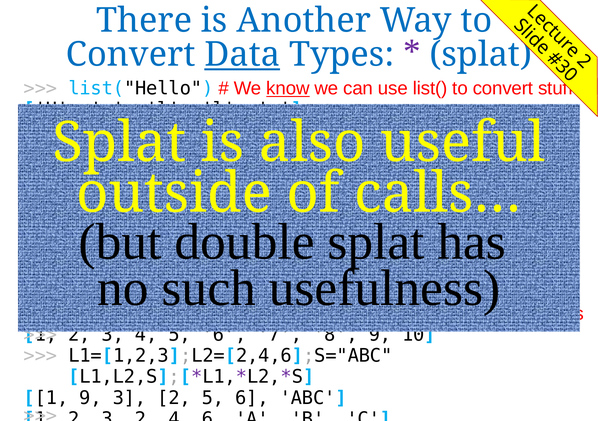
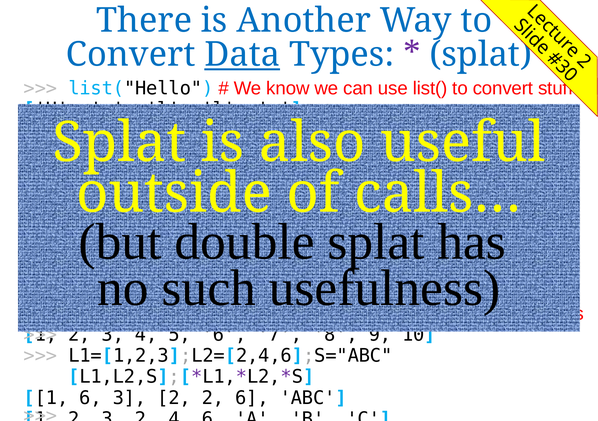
know underline: present -> none
1 9: 9 -> 6
2 5: 5 -> 2
